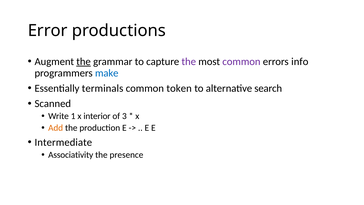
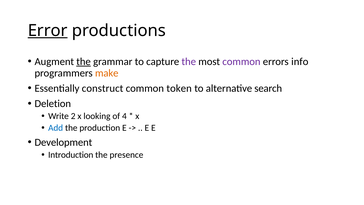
Error underline: none -> present
make colour: blue -> orange
terminals: terminals -> construct
Scanned: Scanned -> Deletion
1: 1 -> 2
interior: interior -> looking
3: 3 -> 4
Add colour: orange -> blue
Intermediate: Intermediate -> Development
Associativity: Associativity -> Introduction
